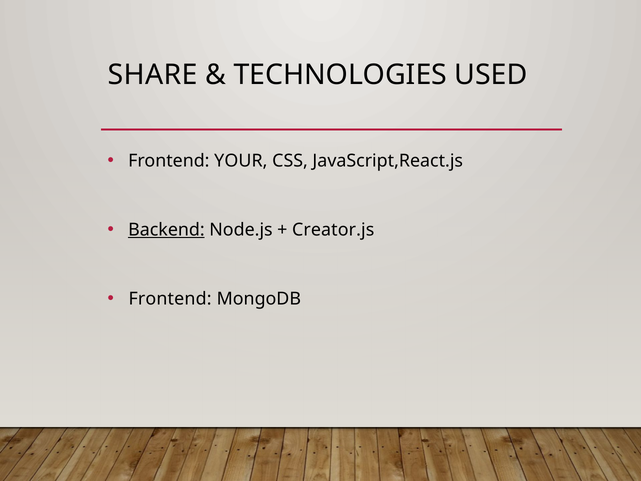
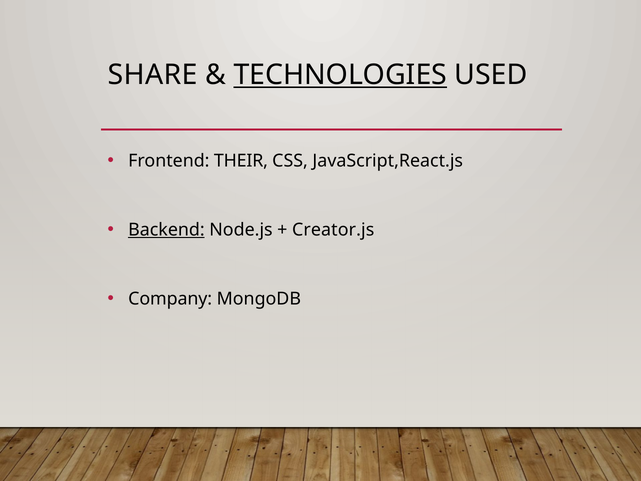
TECHNOLOGIES underline: none -> present
YOUR: YOUR -> THEIR
Frontend at (170, 299): Frontend -> Company
